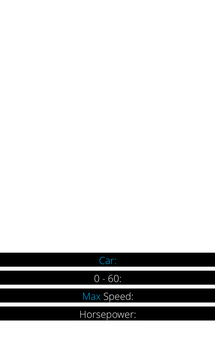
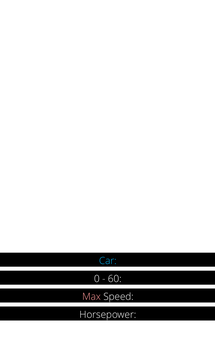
Max colour: light blue -> pink
